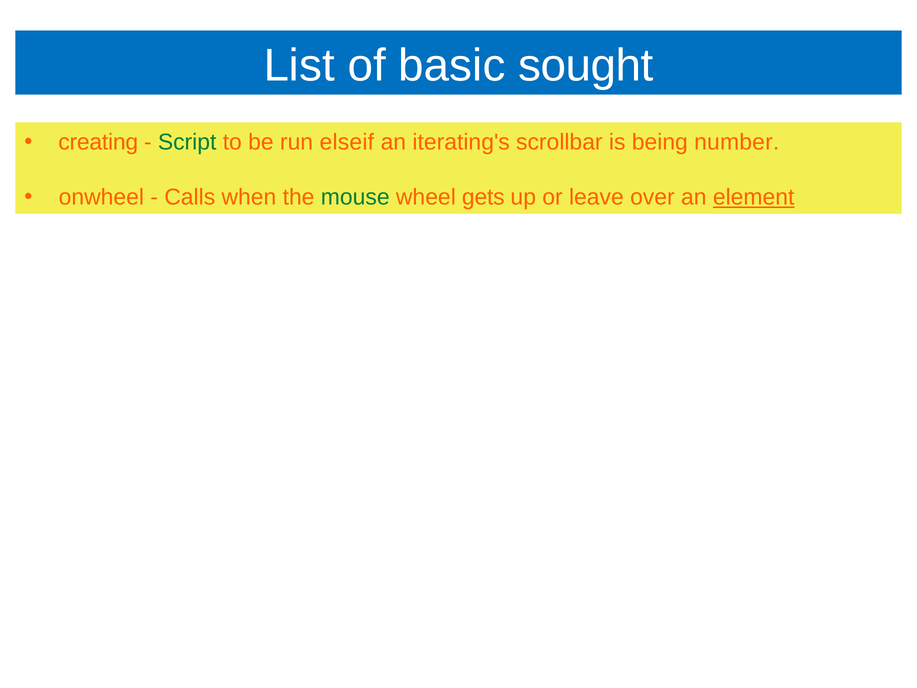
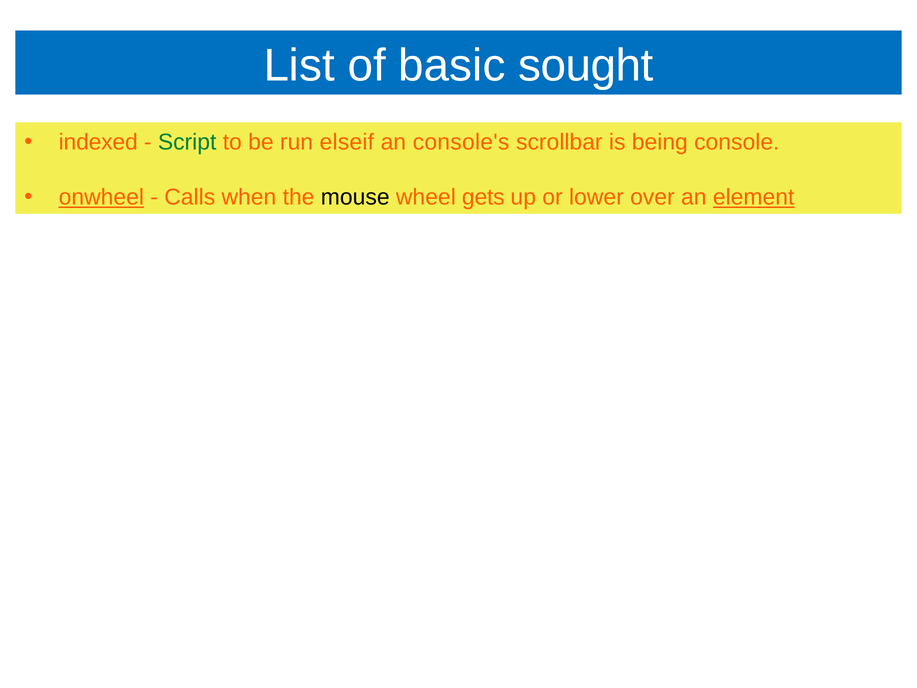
creating: creating -> indexed
iterating's: iterating's -> console's
number: number -> console
onwheel underline: none -> present
mouse colour: green -> black
leave: leave -> lower
